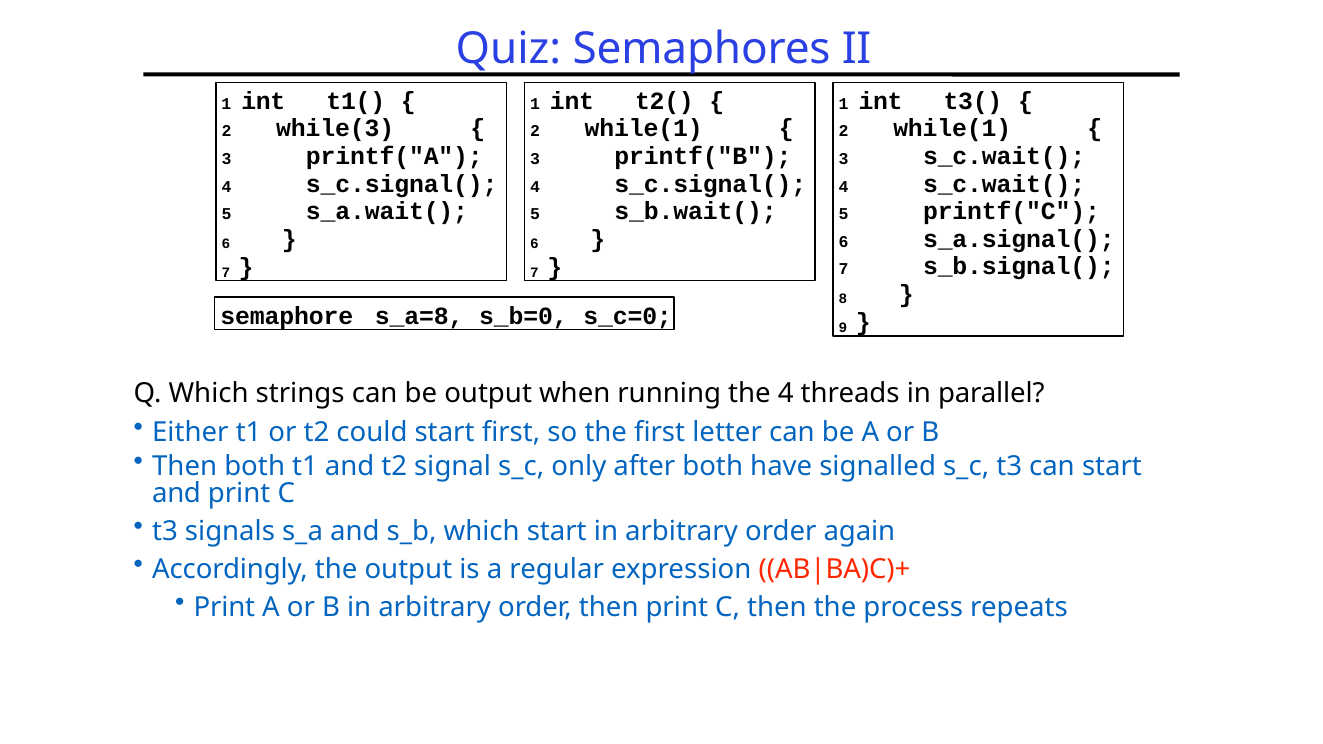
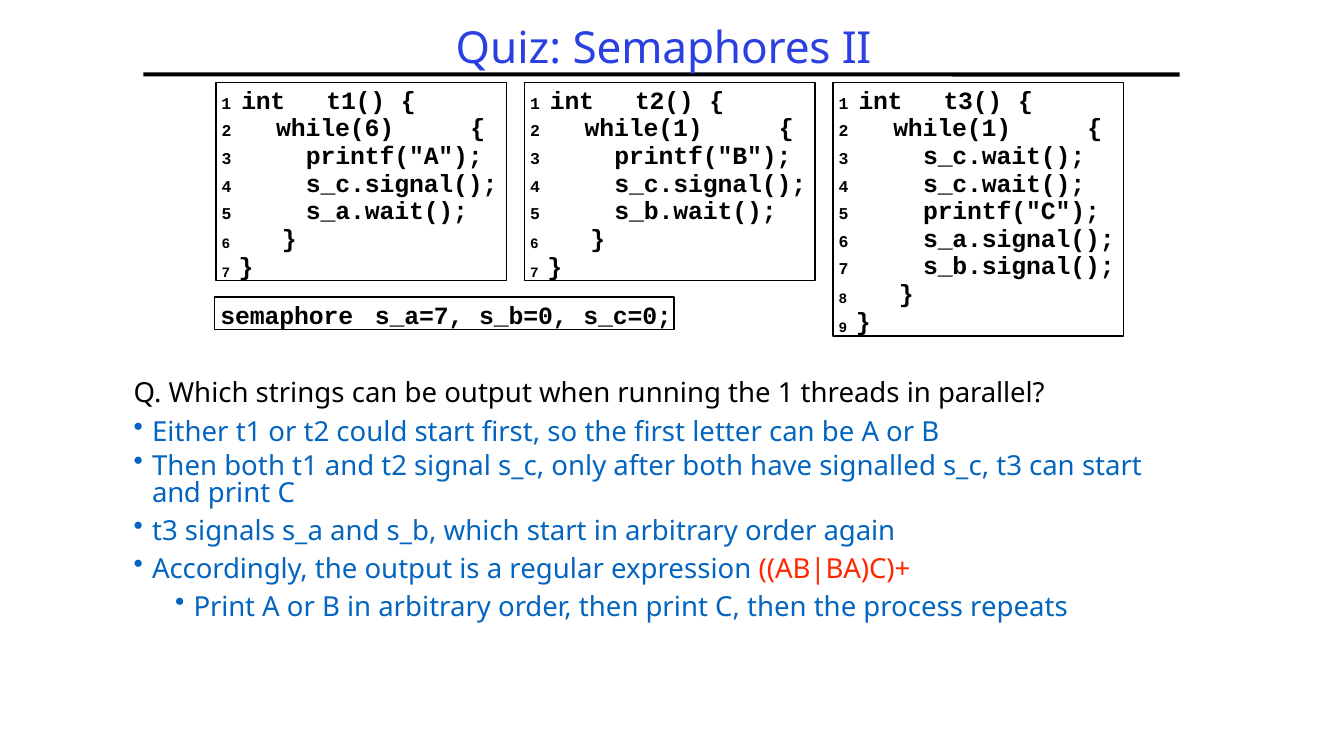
while(3: while(3 -> while(6
s_a=8: s_a=8 -> s_a=7
the 4: 4 -> 1
